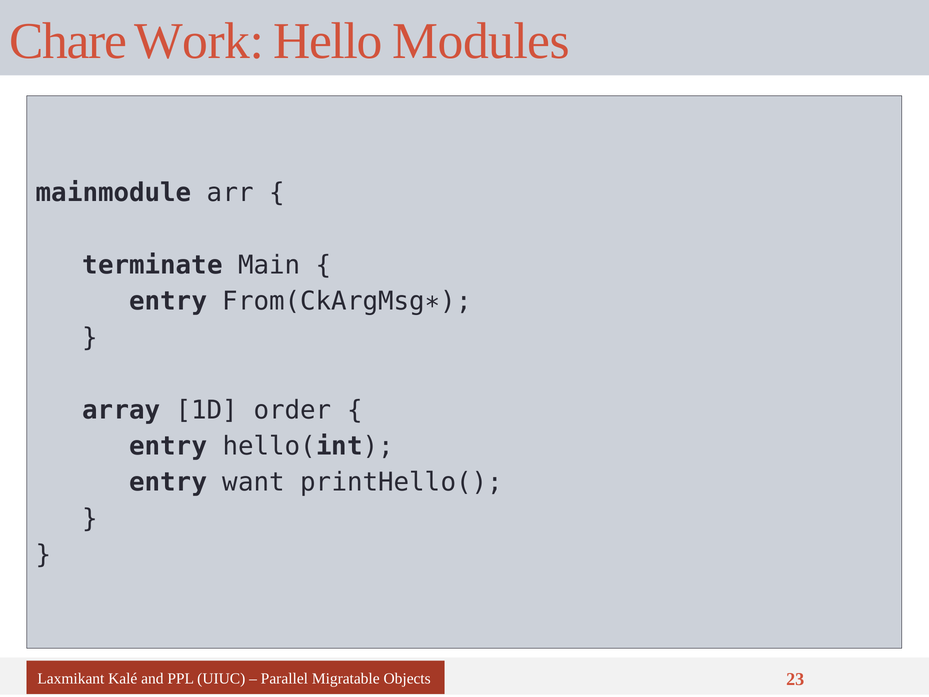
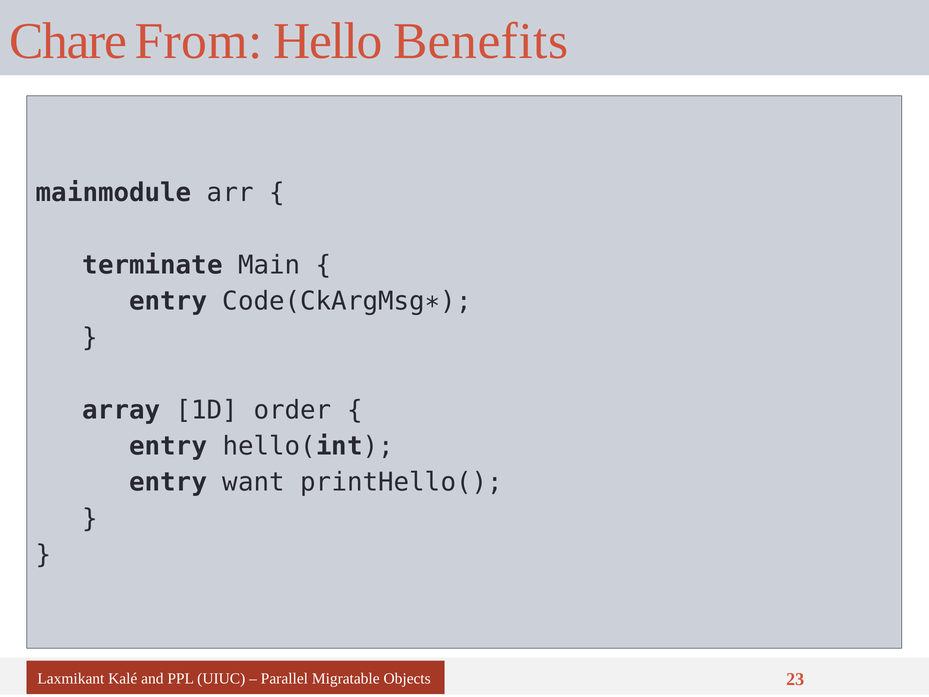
Work: Work -> From
Modules: Modules -> Benefits
From(CkArgMsg∗: From(CkArgMsg∗ -> Code(CkArgMsg∗
